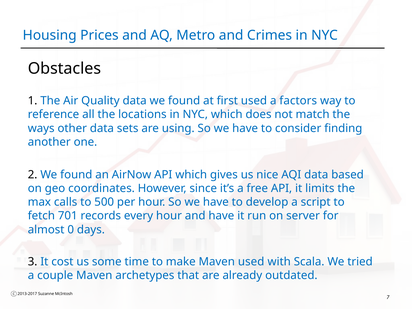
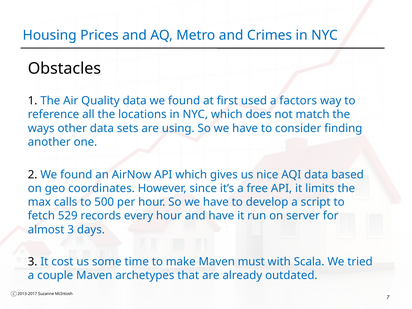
701: 701 -> 529
almost 0: 0 -> 3
Maven used: used -> must
